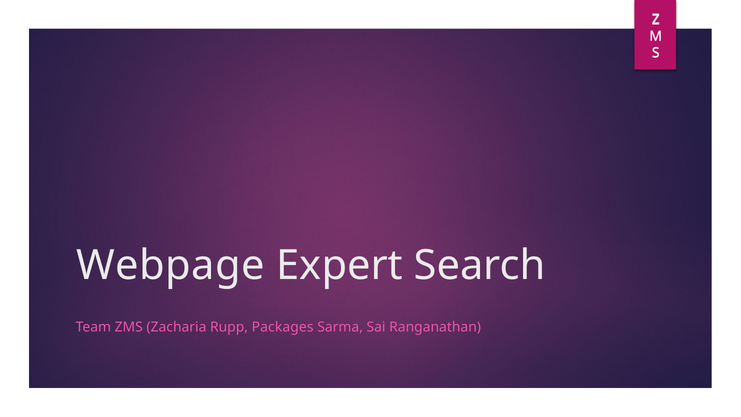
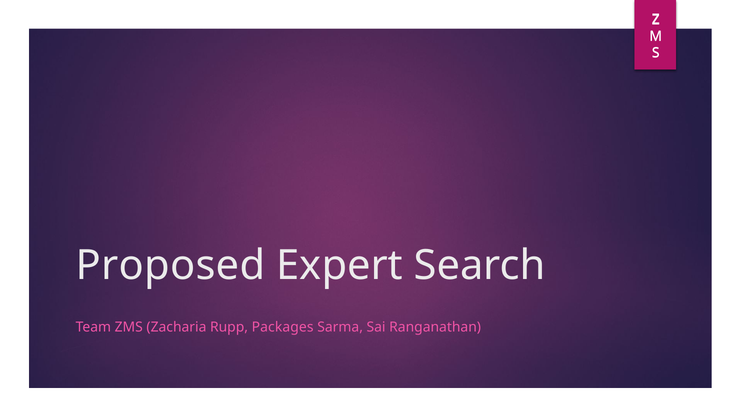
Webpage: Webpage -> Proposed
